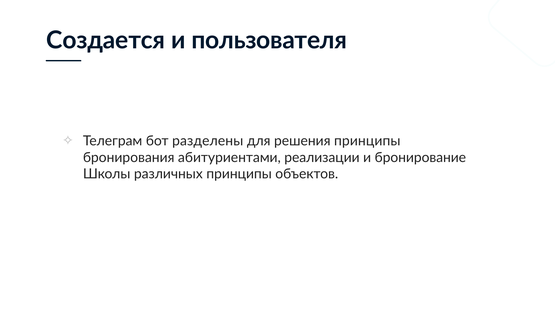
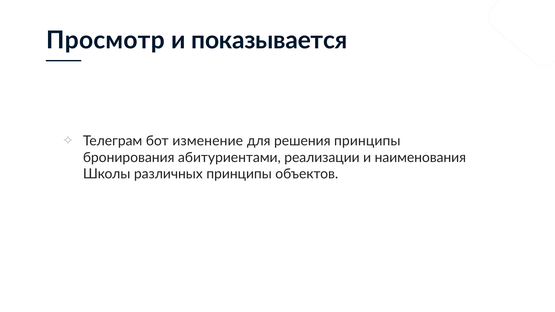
Создается: Создается -> Просмотр
пользователя: пользователя -> показывается
разделены: разделены -> изменение
бронирование: бронирование -> наименования
